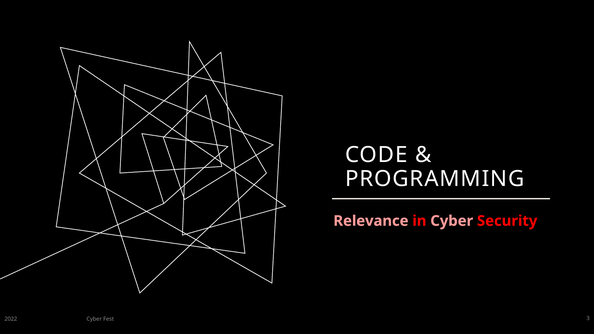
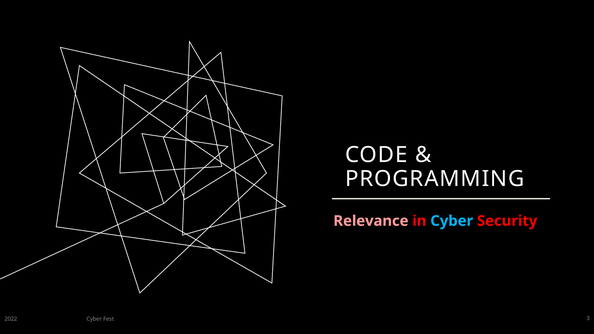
Cyber at (452, 221) colour: pink -> light blue
